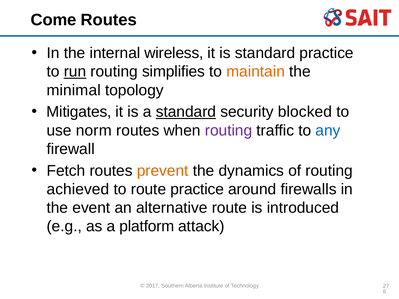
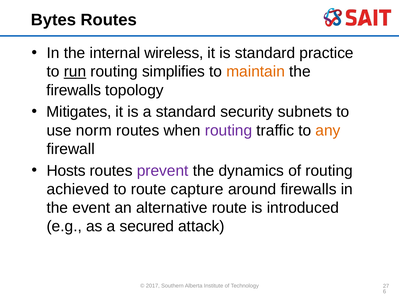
Come: Come -> Bytes
minimal at (74, 90): minimal -> firewalls
standard at (186, 112) underline: present -> none
blocked: blocked -> subnets
any colour: blue -> orange
Fetch: Fetch -> Hosts
prevent colour: orange -> purple
route practice: practice -> capture
platform: platform -> secured
